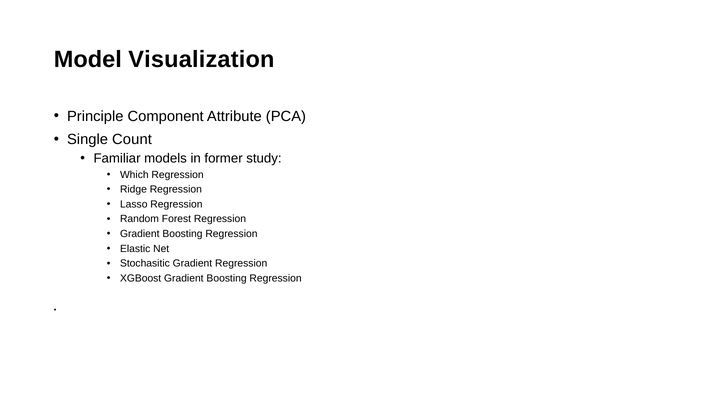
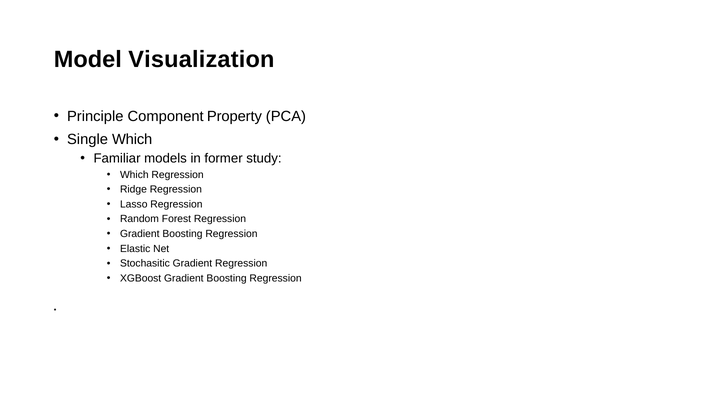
Attribute: Attribute -> Property
Single Count: Count -> Which
